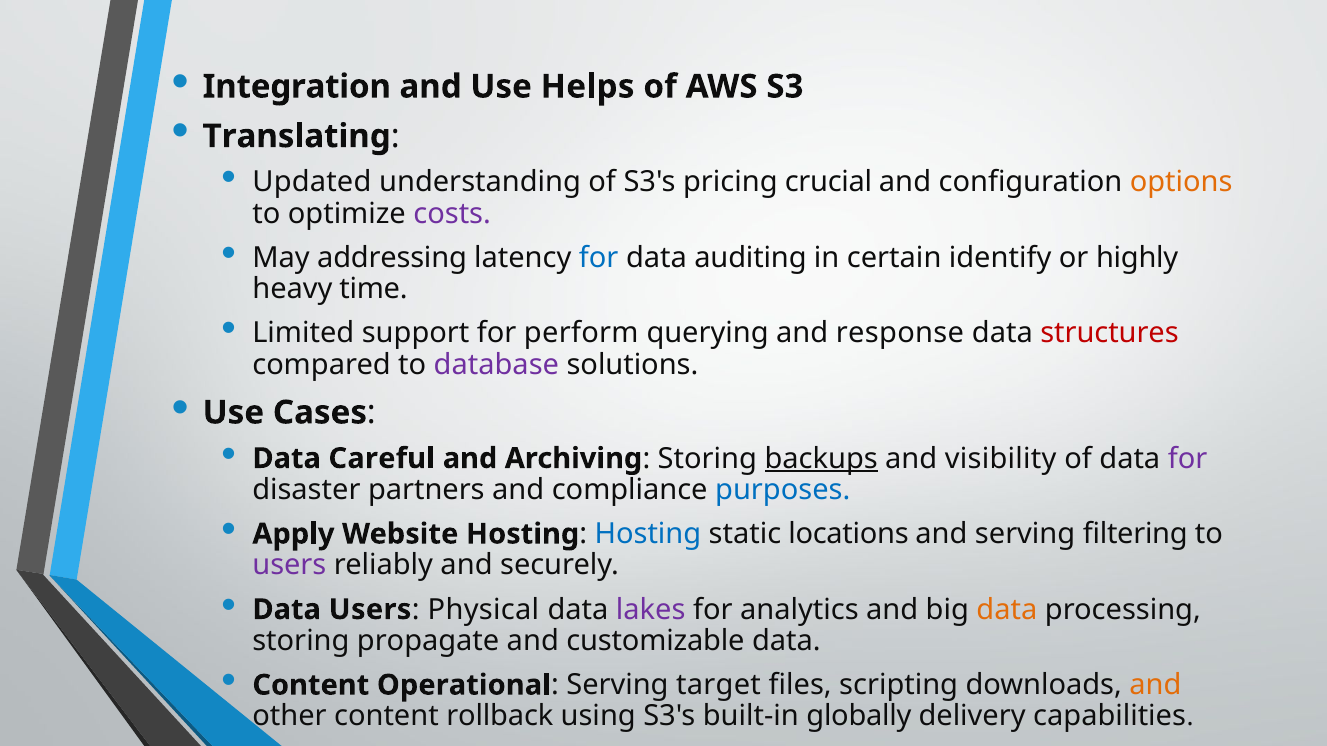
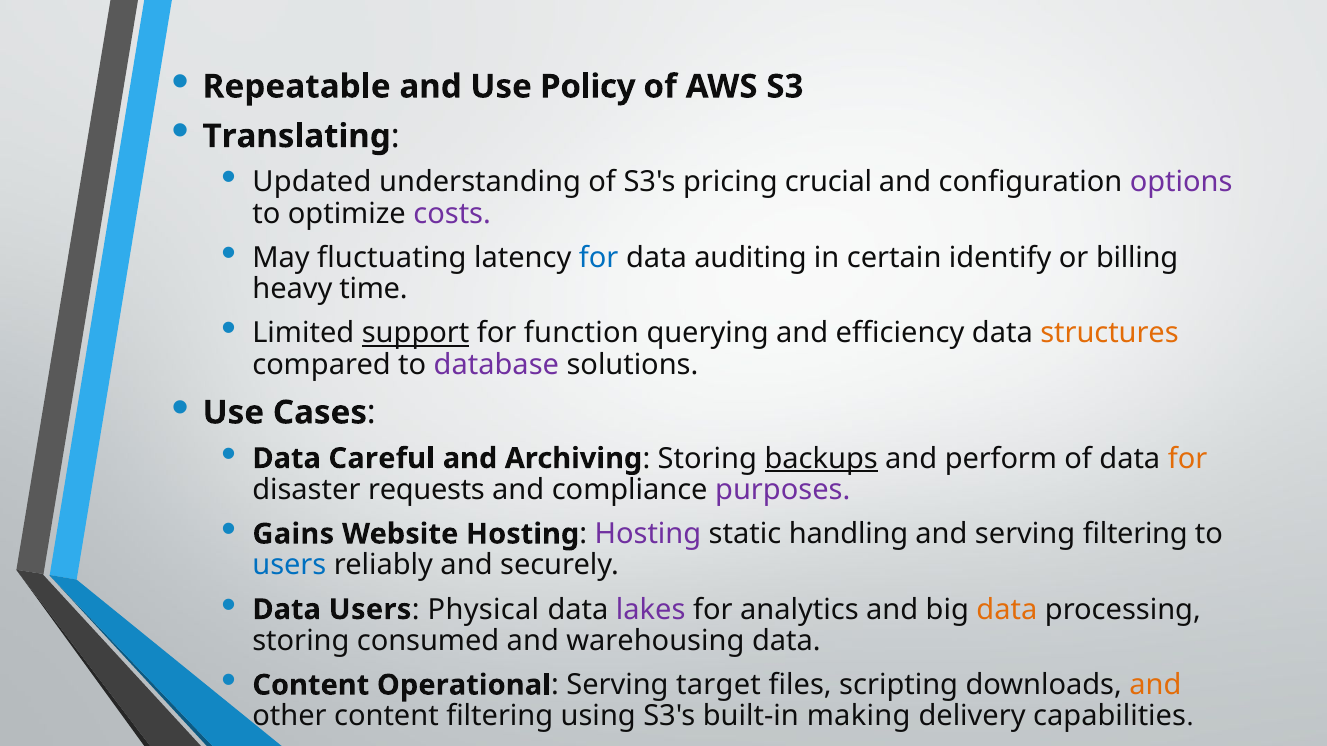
Integration: Integration -> Repeatable
Helps: Helps -> Policy
options colour: orange -> purple
addressing: addressing -> fluctuating
highly: highly -> billing
support underline: none -> present
perform: perform -> function
response: response -> efficiency
structures colour: red -> orange
visibility: visibility -> perform
for at (1188, 459) colour: purple -> orange
partners: partners -> requests
purposes colour: blue -> purple
Apply: Apply -> Gains
Hosting at (648, 534) colour: blue -> purple
locations: locations -> handling
users at (289, 566) colour: purple -> blue
propagate: propagate -> consumed
customizable: customizable -> warehousing
content rollback: rollback -> filtering
globally: globally -> making
